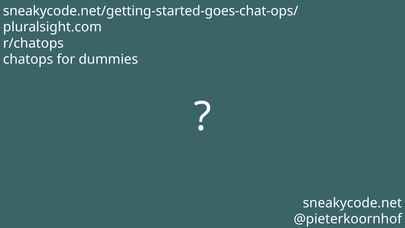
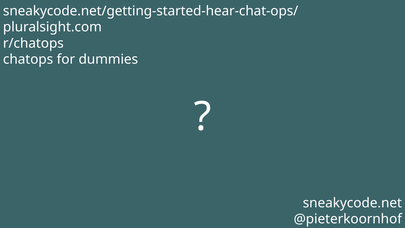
sneakycode.net/getting-started-goes-chat-ops/: sneakycode.net/getting-started-goes-chat-ops/ -> sneakycode.net/getting-started-hear-chat-ops/
